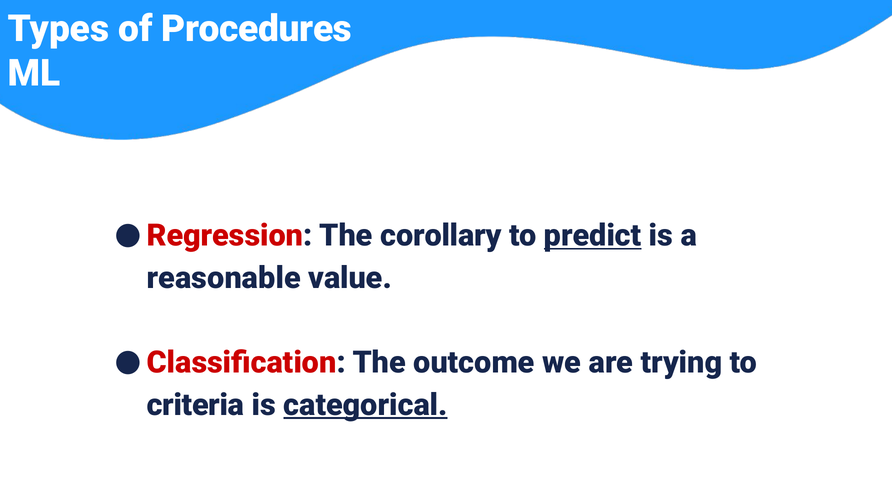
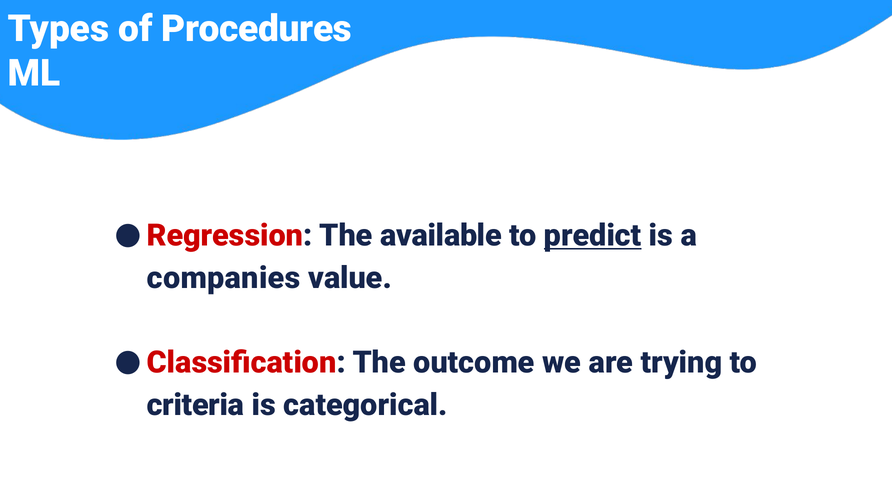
corollary: corollary -> available
reasonable: reasonable -> companies
categorical underline: present -> none
